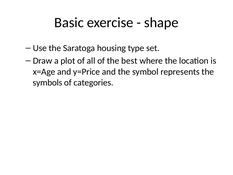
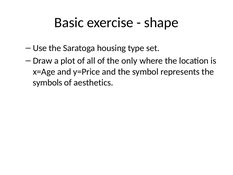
best: best -> only
categories: categories -> aesthetics
